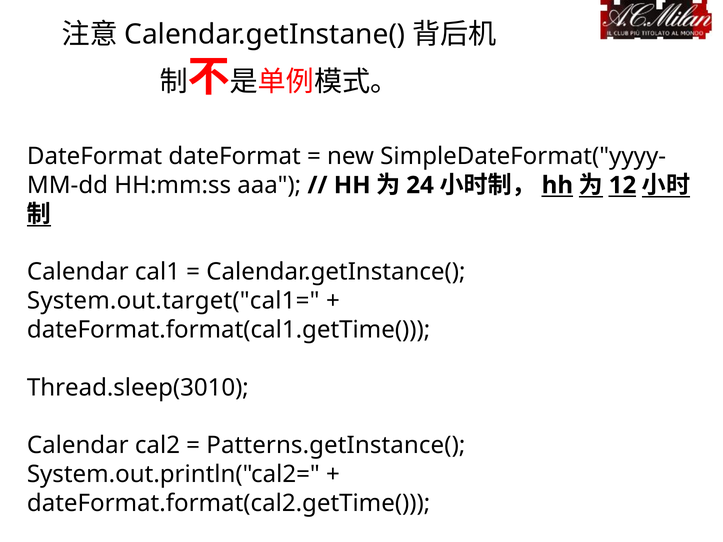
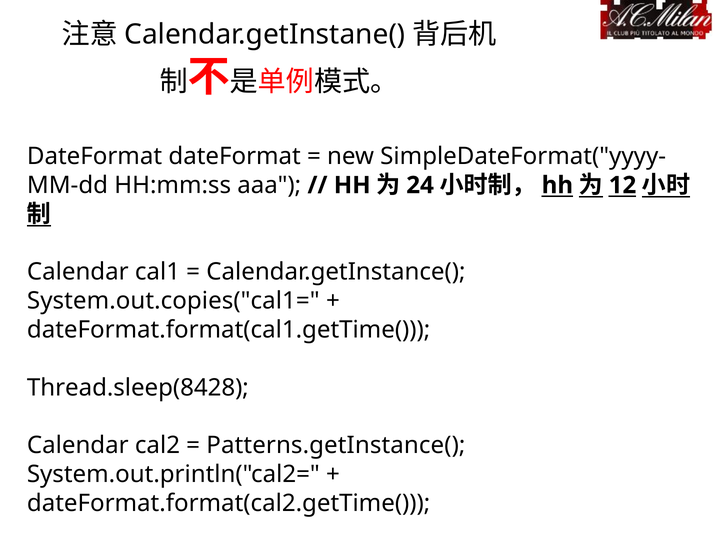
System.out.target("cal1=: System.out.target("cal1= -> System.out.copies("cal1=
Thread.sleep(3010: Thread.sleep(3010 -> Thread.sleep(8428
